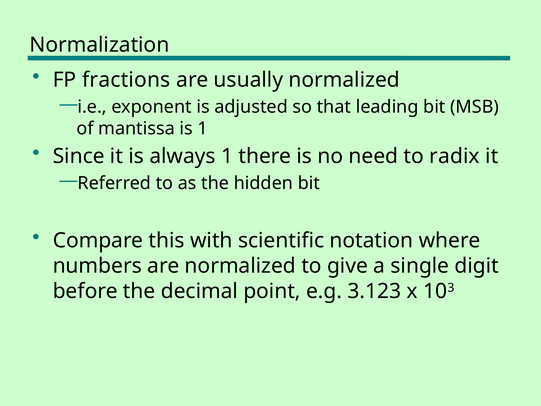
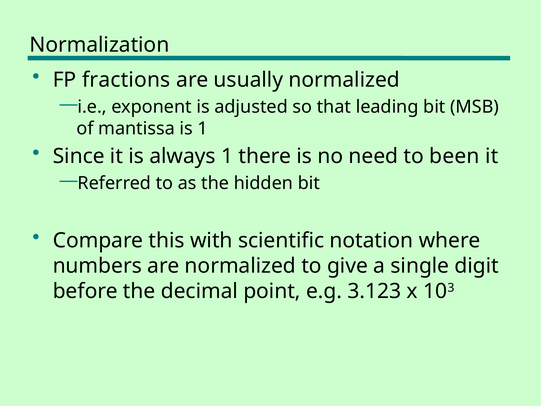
radix: radix -> been
